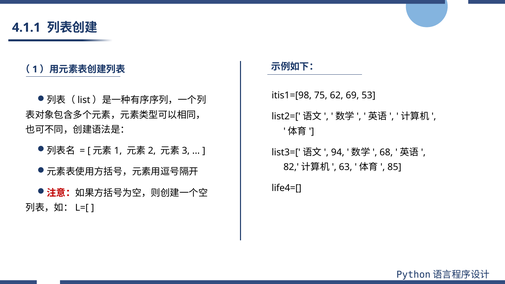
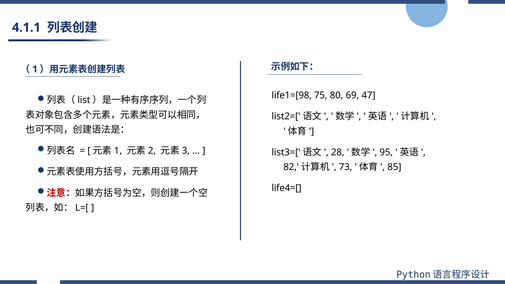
itis1=[98: itis1=[98 -> life1=[98
62: 62 -> 80
53: 53 -> 47
94: 94 -> 28
68: 68 -> 95
63: 63 -> 73
